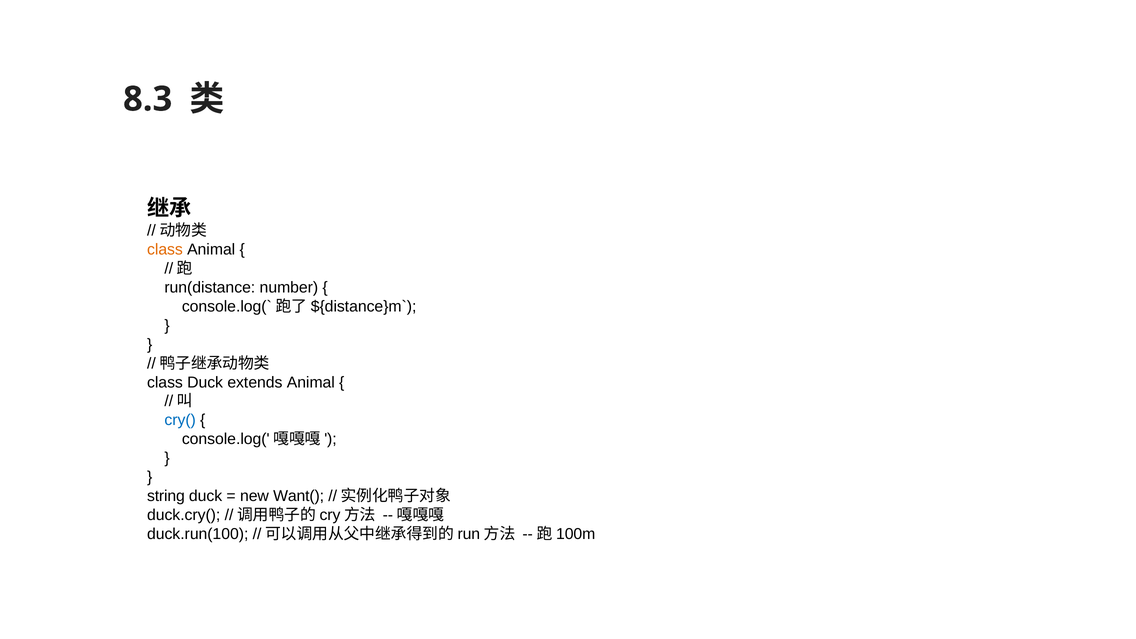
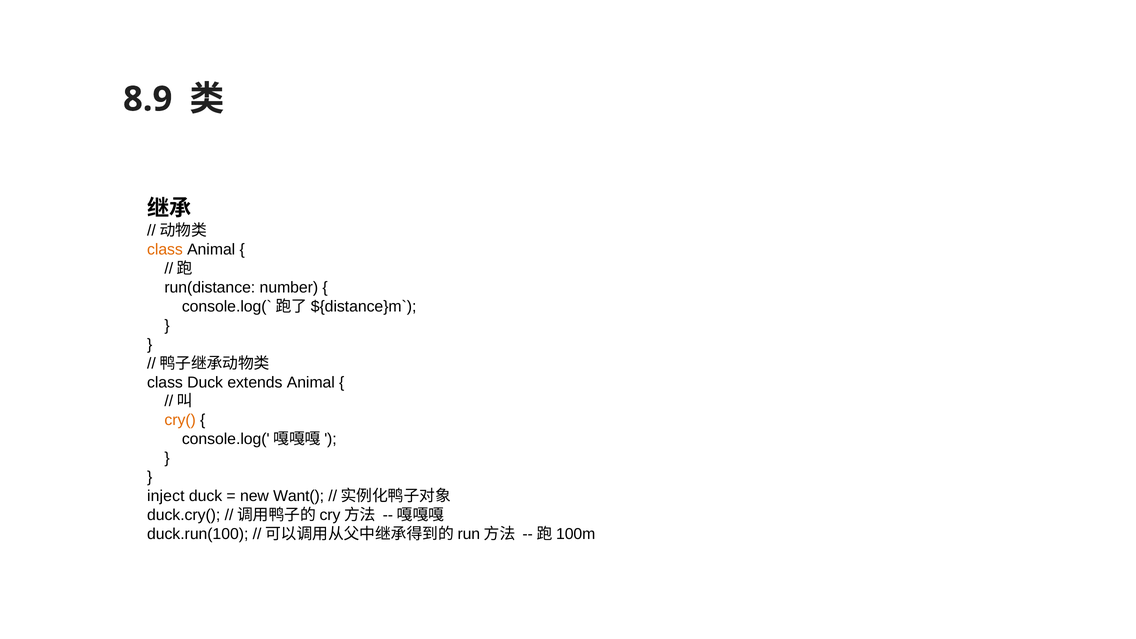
8.3: 8.3 -> 8.9
cry( colour: blue -> orange
string: string -> inject
